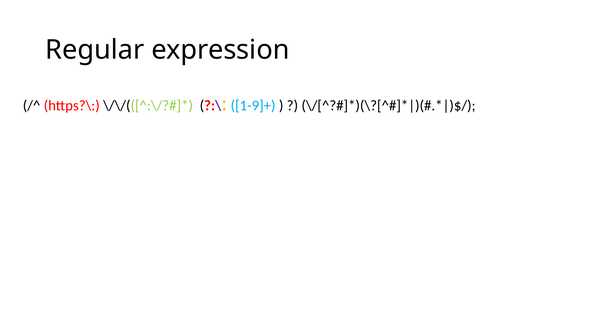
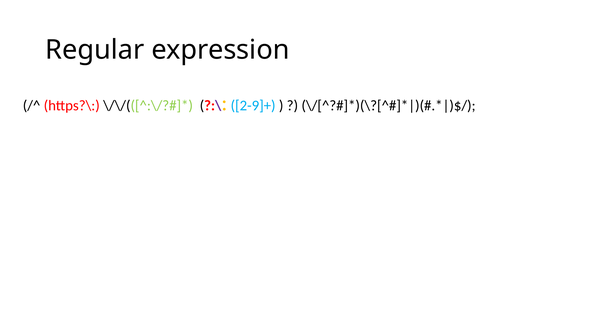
1-9]+: 1-9]+ -> 2-9]+
